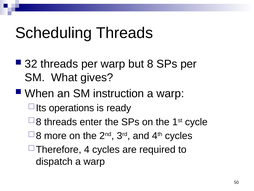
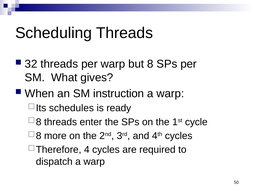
operations: operations -> schedules
